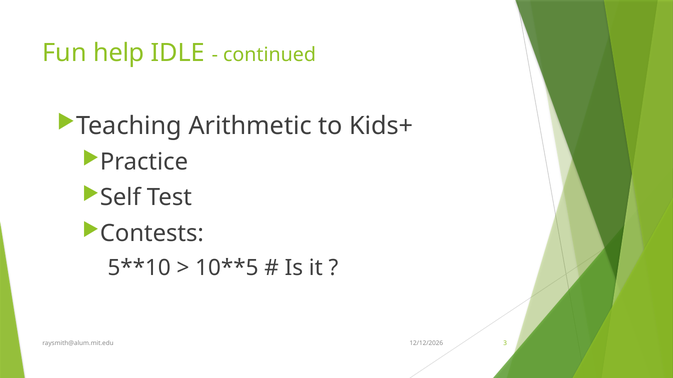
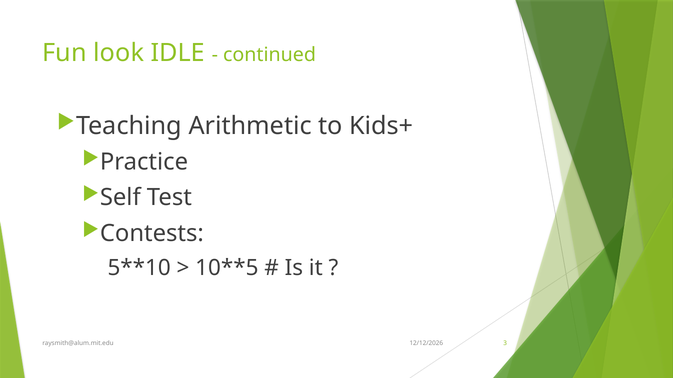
help: help -> look
